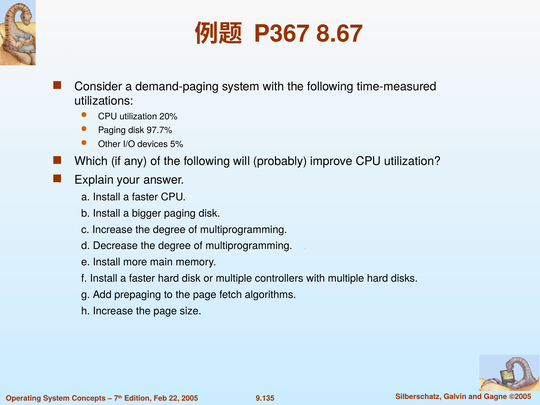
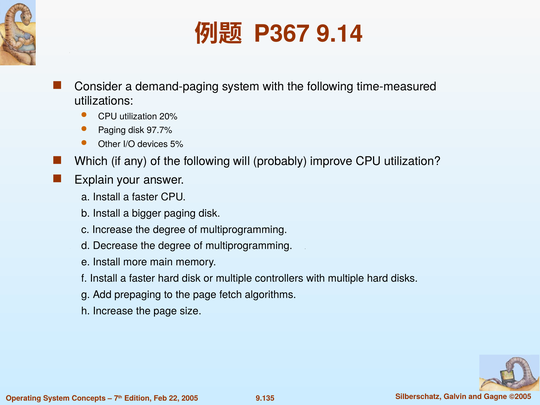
8.67: 8.67 -> 9.14
